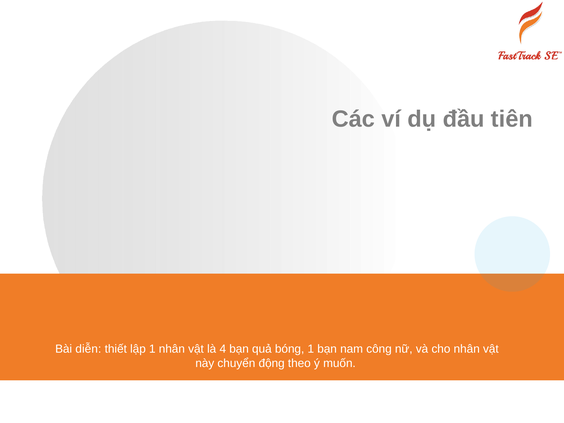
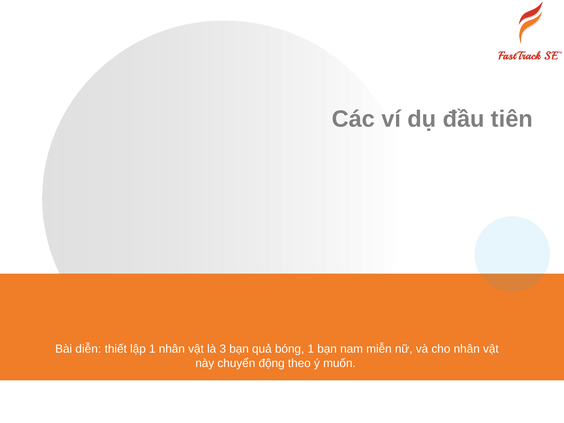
4: 4 -> 3
công: công -> miễn
